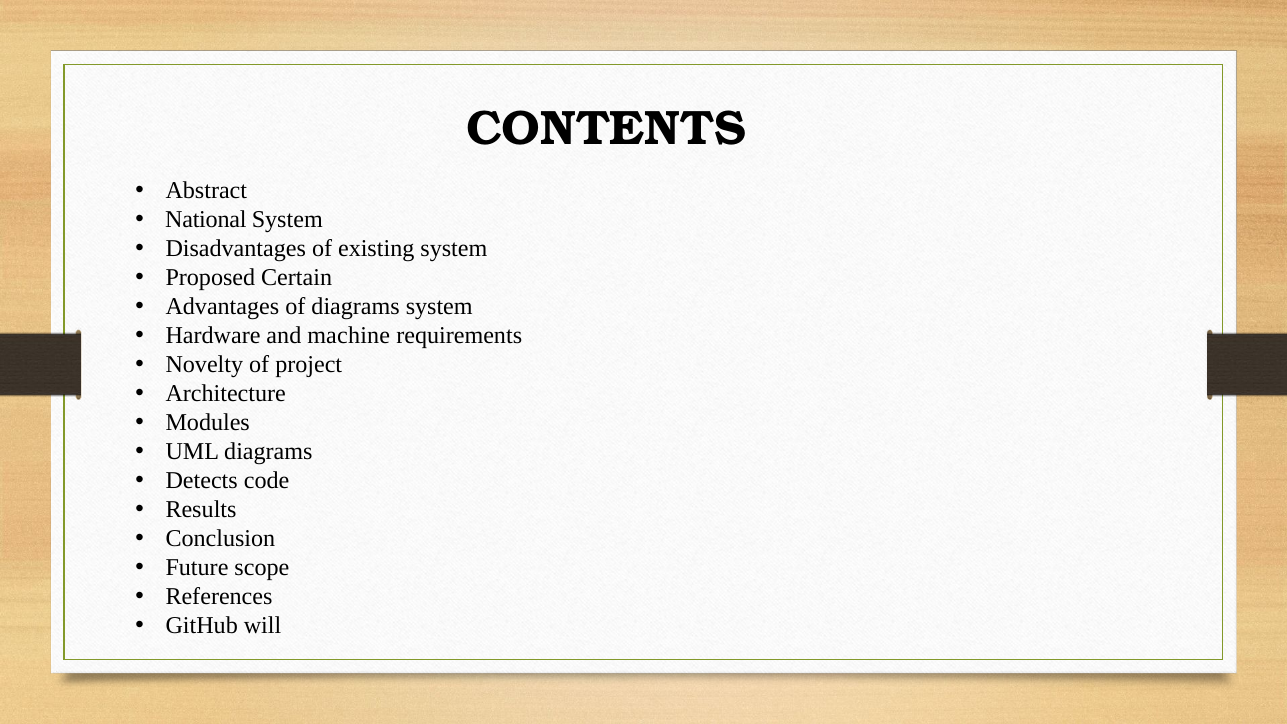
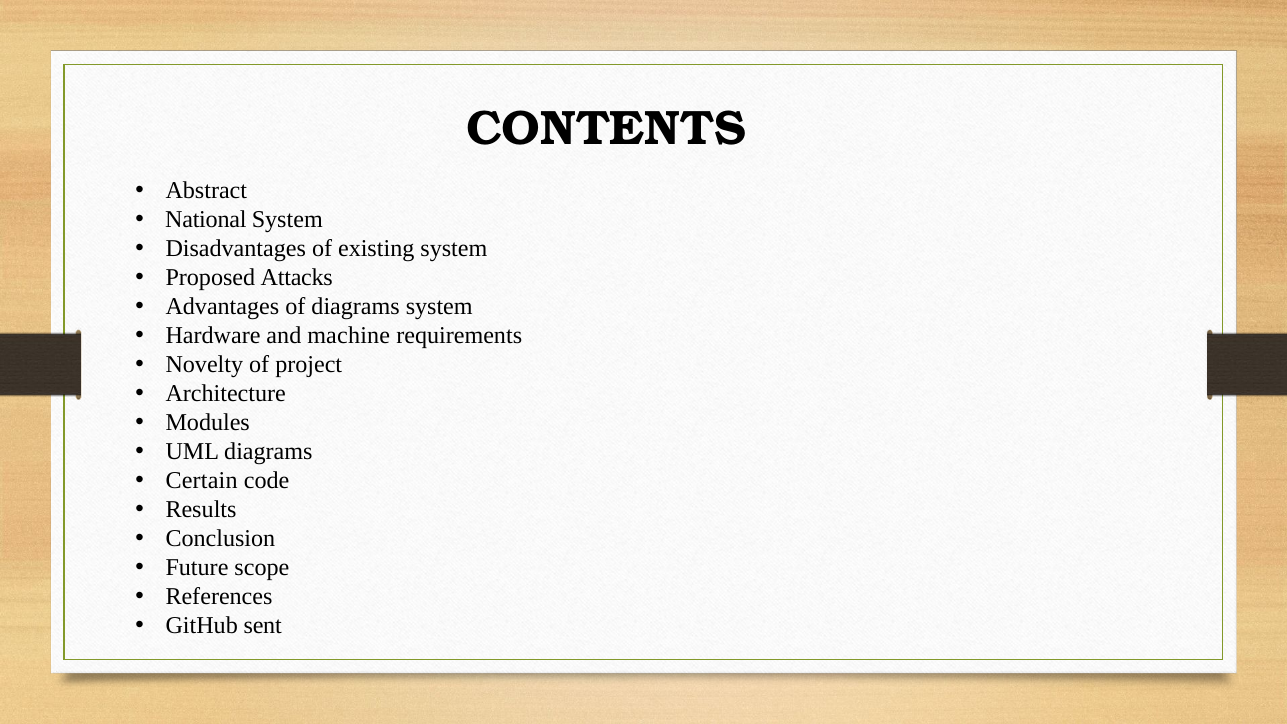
Certain: Certain -> Attacks
Detects: Detects -> Certain
will: will -> sent
